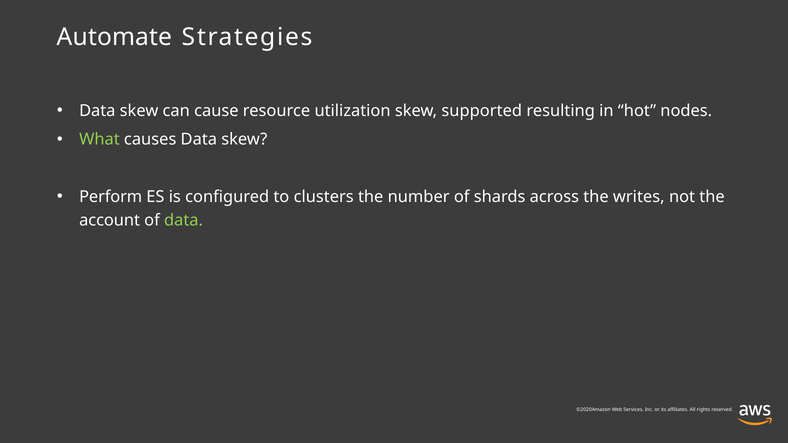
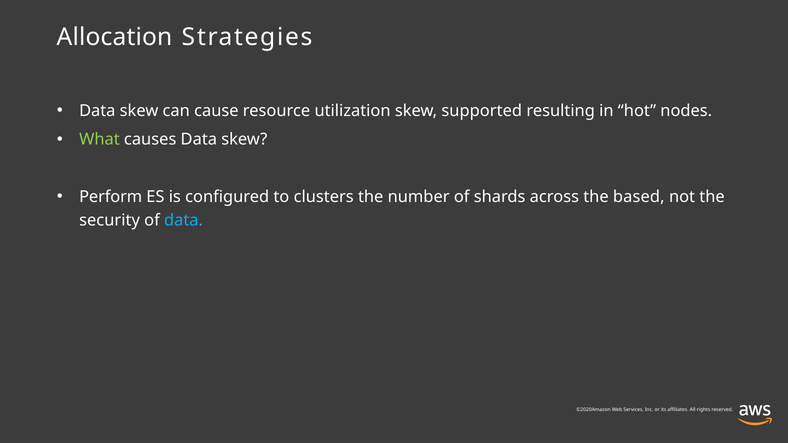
Automate: Automate -> Allocation
writes: writes -> based
account: account -> security
data at (184, 220) colour: light green -> light blue
